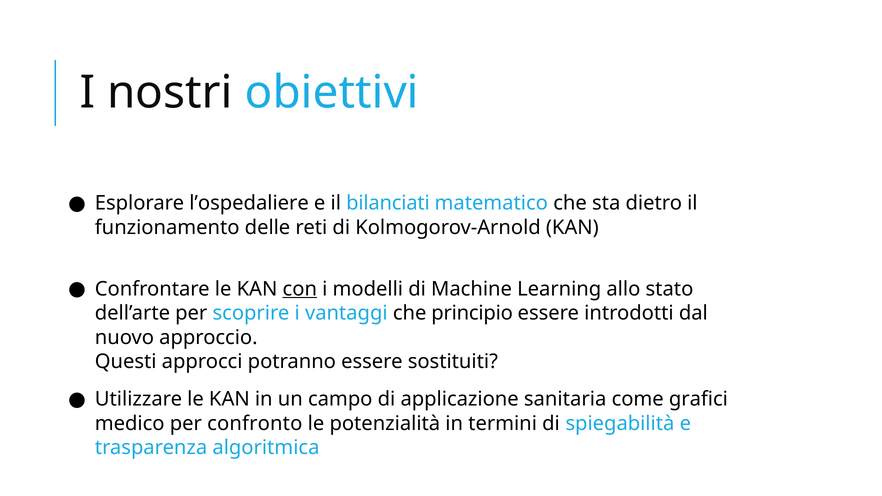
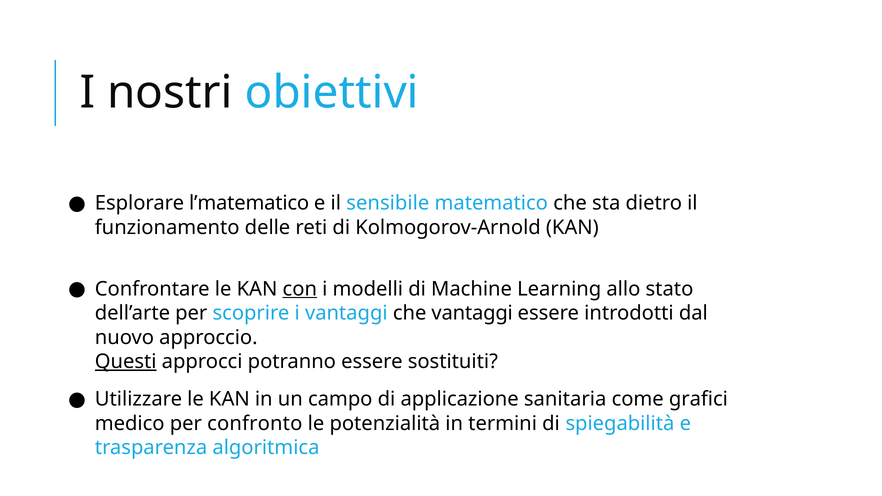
l’ospedaliere: l’ospedaliere -> l’matematico
bilanciati: bilanciati -> sensibile
che principio: principio -> vantaggi
Questi underline: none -> present
